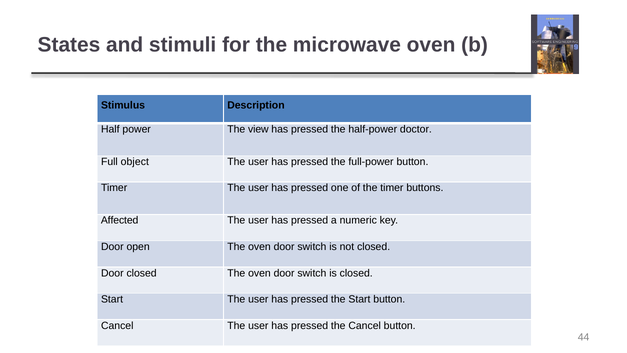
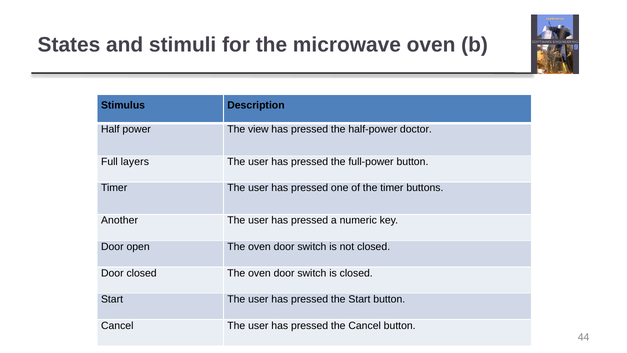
object: object -> layers
Affected: Affected -> Another
